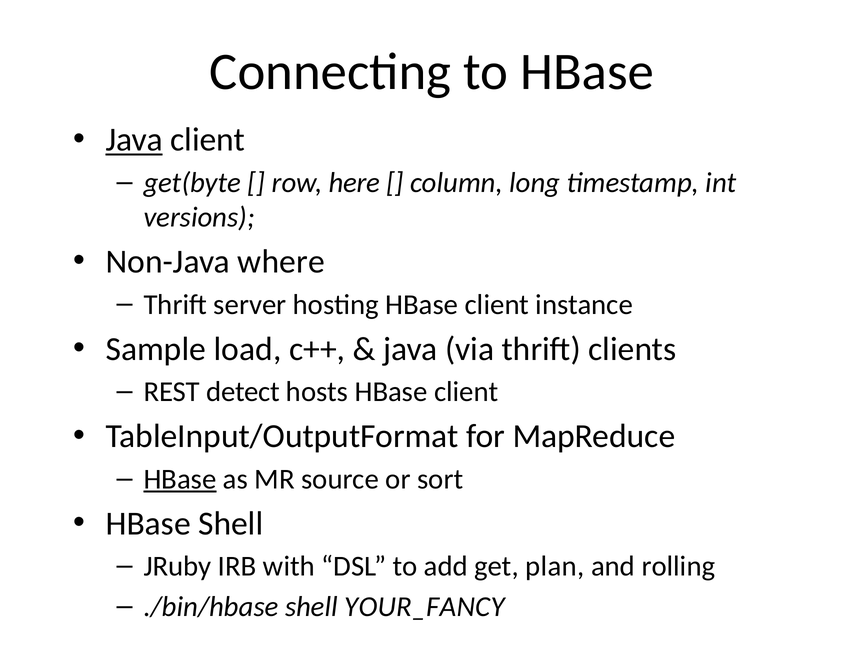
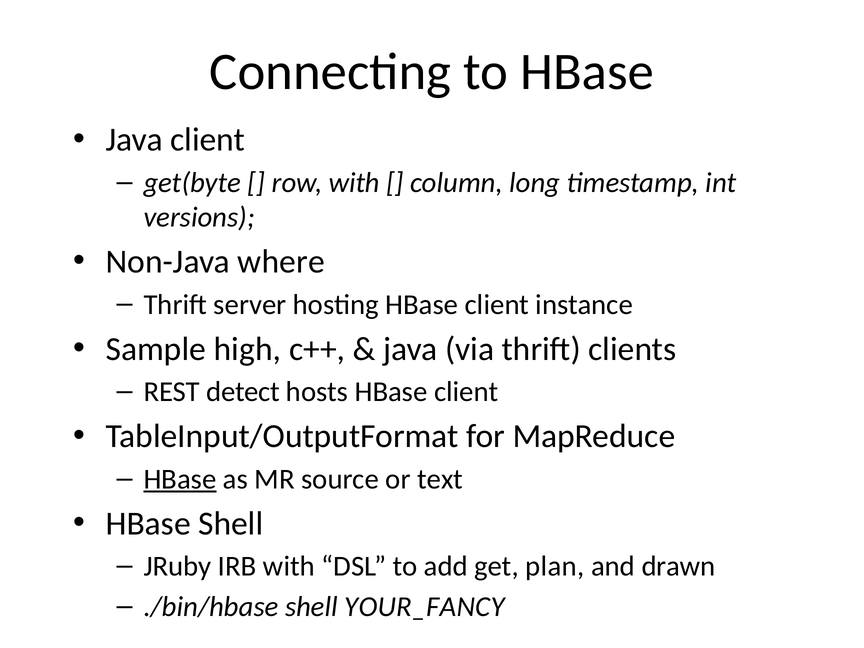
Java at (134, 140) underline: present -> none
row here: here -> with
load: load -> high
sort: sort -> text
rolling: rolling -> drawn
